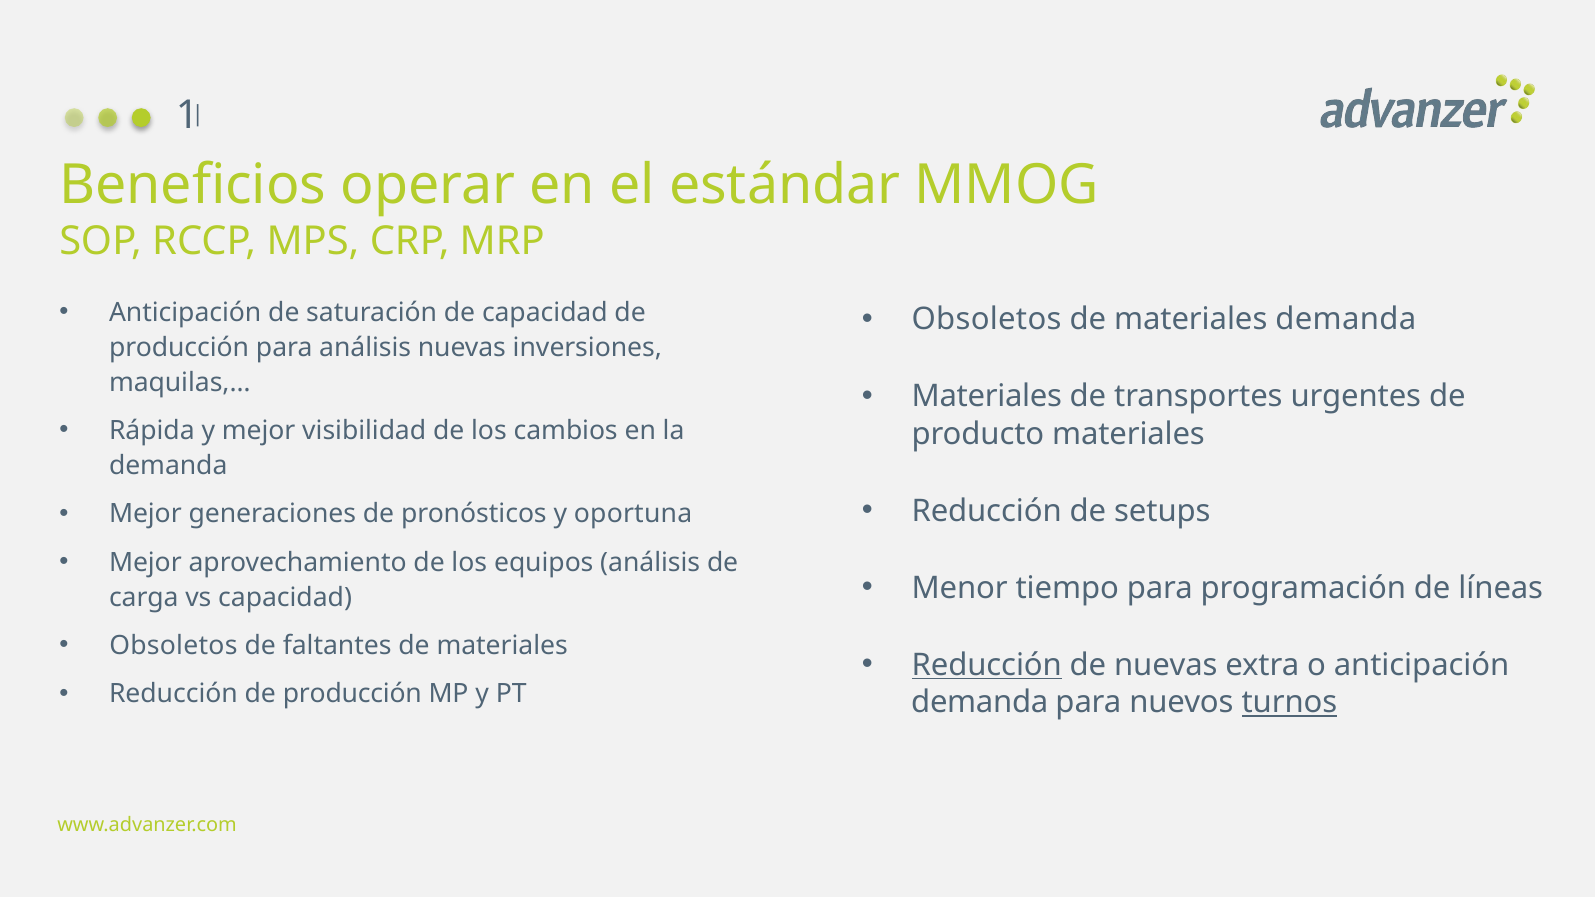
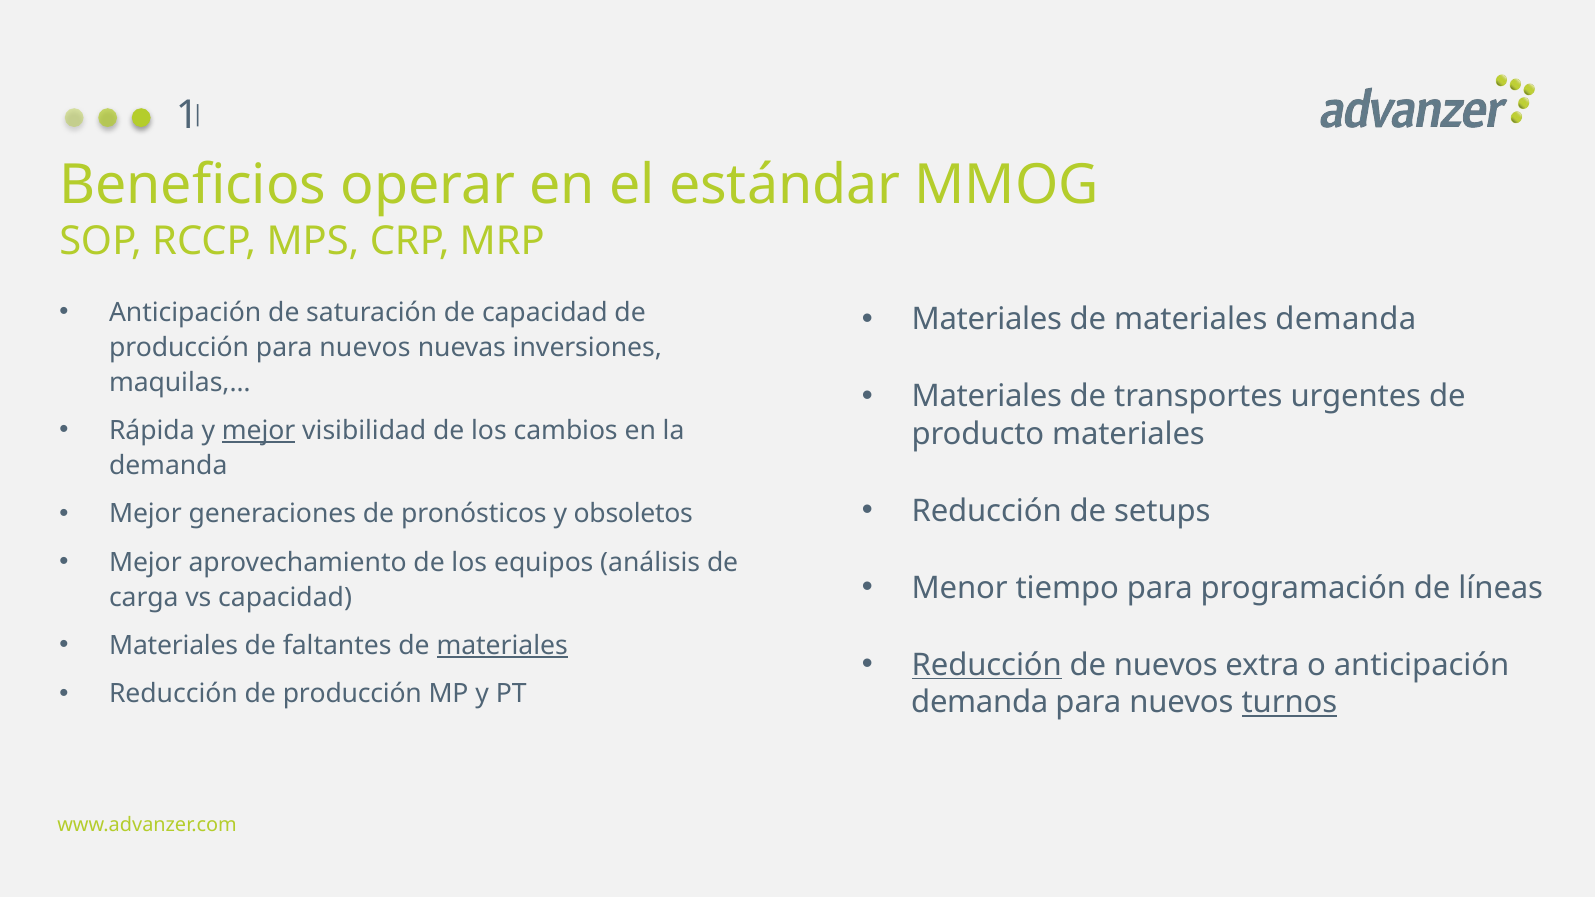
Obsoletos at (987, 320): Obsoletos -> Materiales
producción para análisis: análisis -> nuevos
mejor at (259, 431) underline: none -> present
oportuna: oportuna -> obsoletos
Obsoletos at (173, 646): Obsoletos -> Materiales
materiales at (502, 646) underline: none -> present
de nuevas: nuevas -> nuevos
